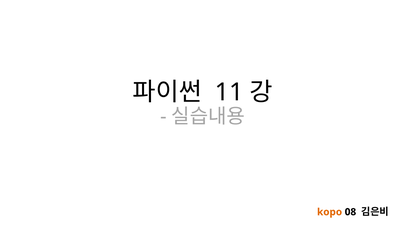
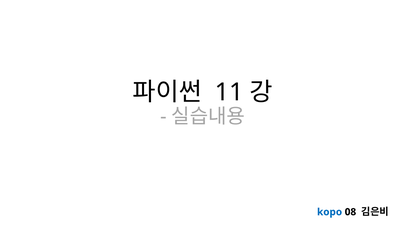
kopo colour: orange -> blue
